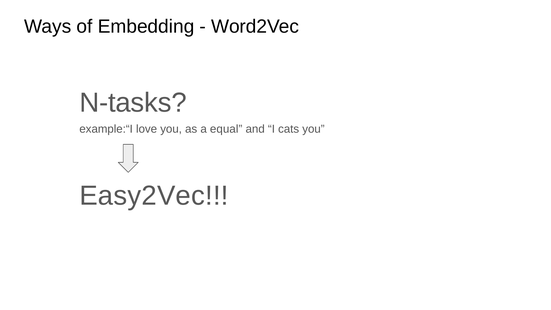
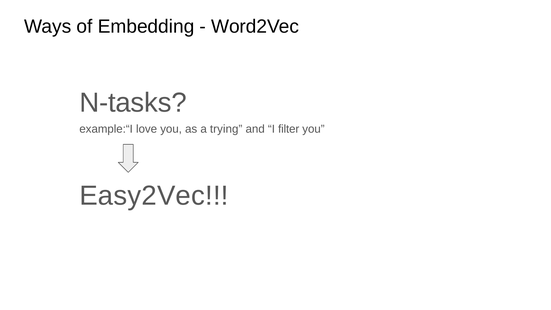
equal: equal -> trying
cats: cats -> filter
